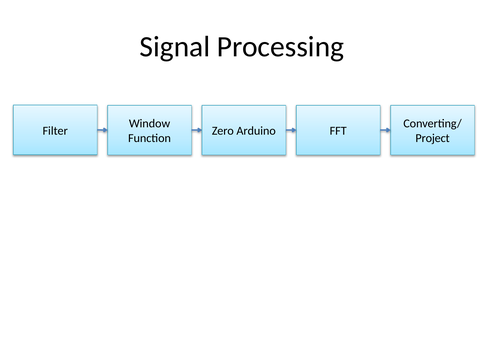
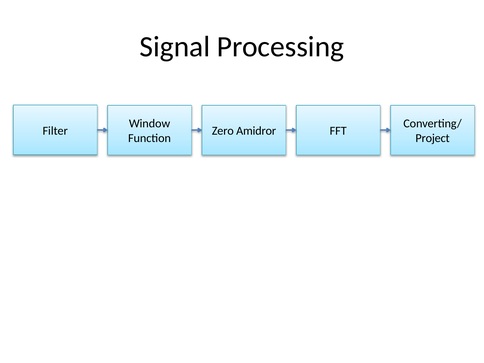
Arduino: Arduino -> Amidror
